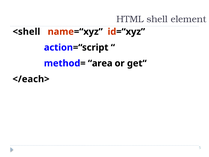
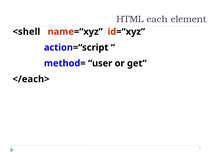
shell: shell -> each
area: area -> user
